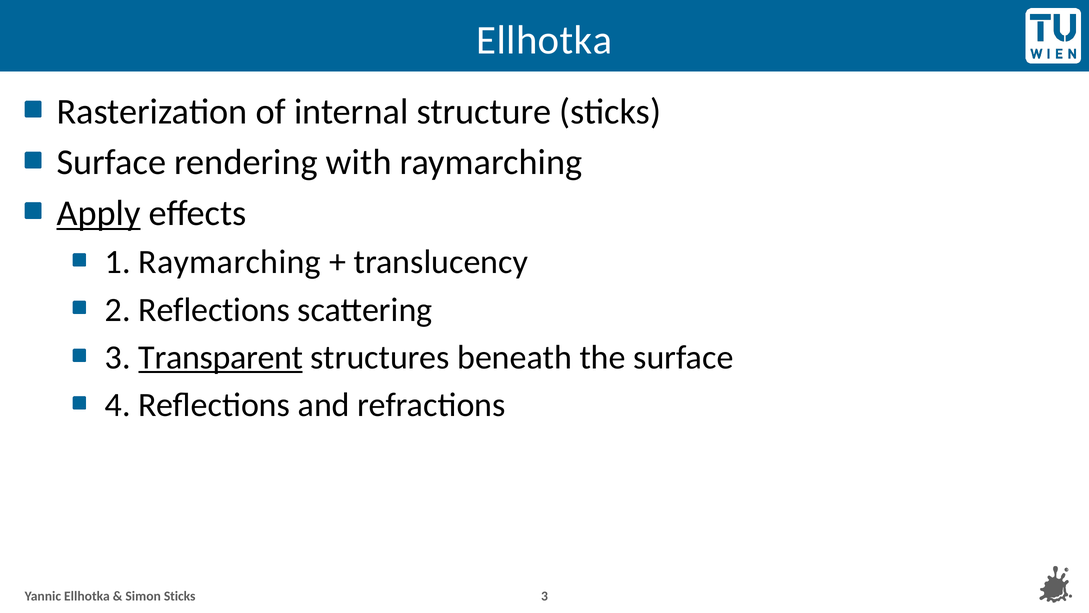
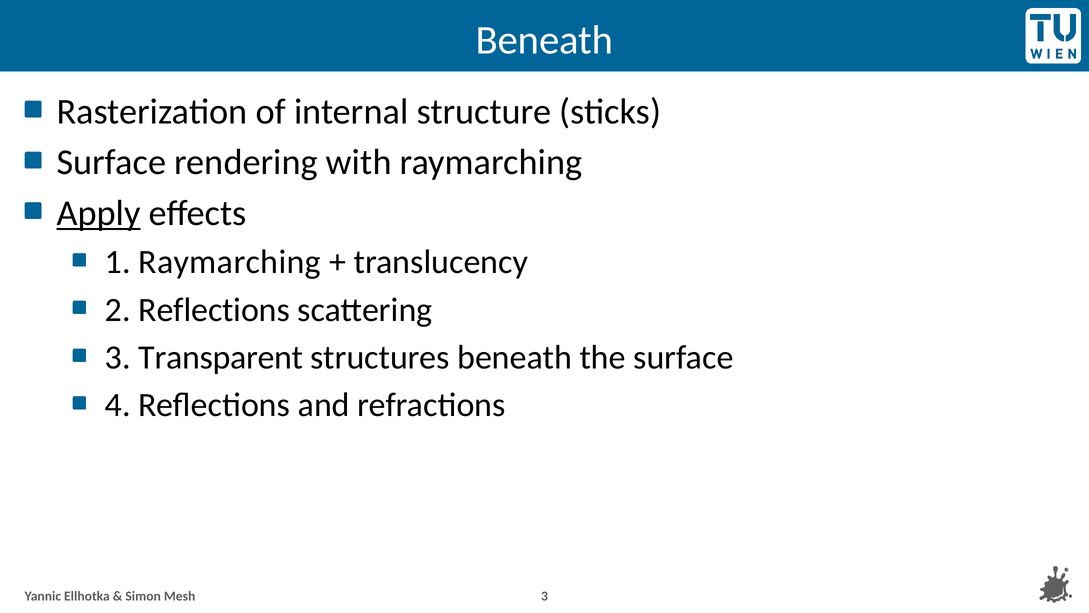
Ellhotka at (544, 40): Ellhotka -> Beneath
Transparent underline: present -> none
Simon Sticks: Sticks -> Mesh
